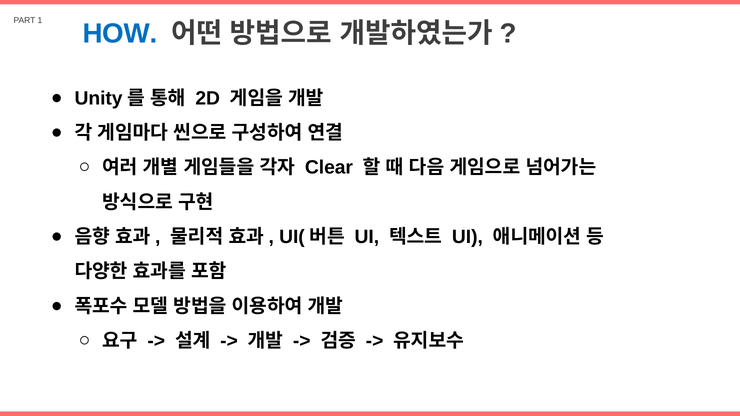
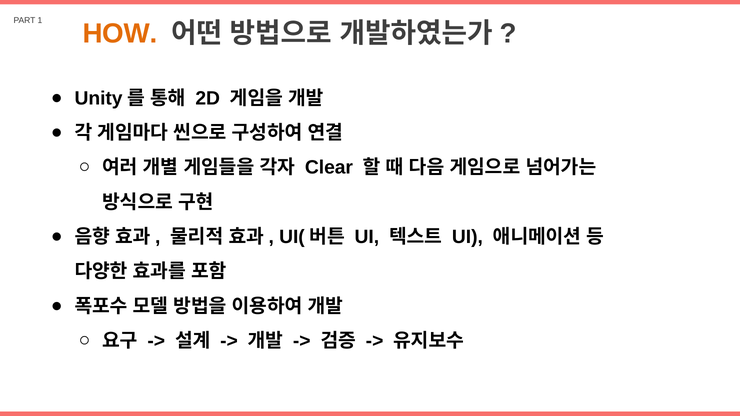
HOW colour: blue -> orange
